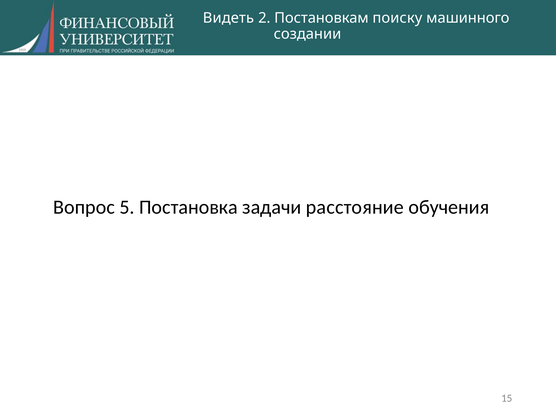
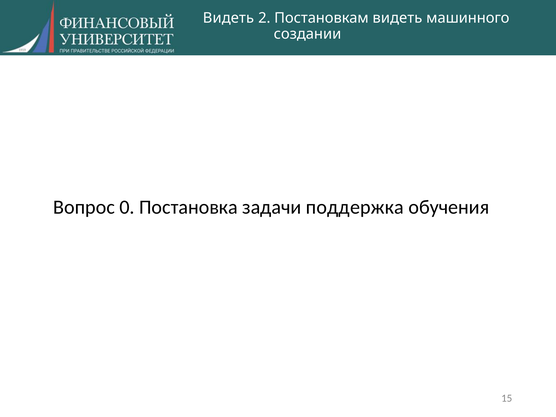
Постановкам поиску: поиску -> видеть
5: 5 -> 0
расстояние: расстояние -> поддержка
